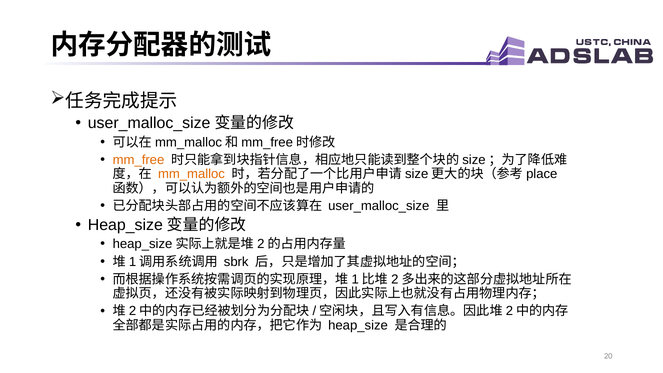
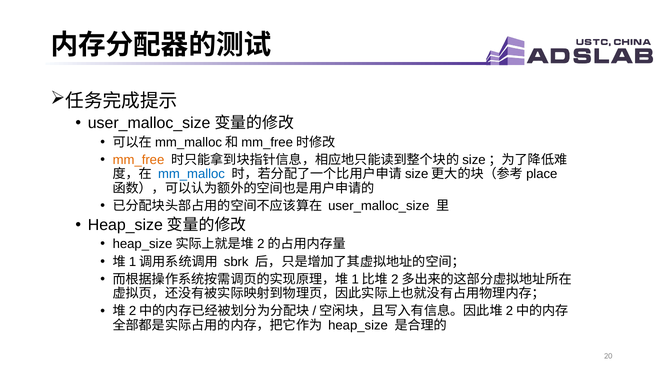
mm_malloc colour: orange -> blue
